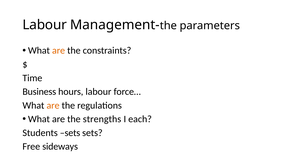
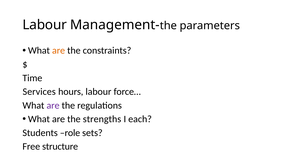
Business: Business -> Services
are at (53, 105) colour: orange -> purple
Students sets: sets -> role
sideways: sideways -> structure
